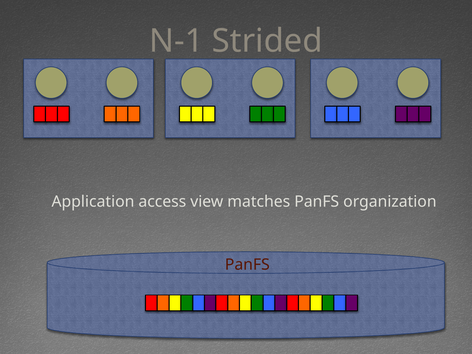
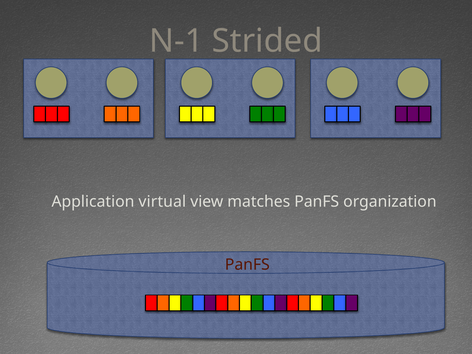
access: access -> virtual
